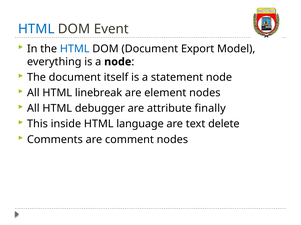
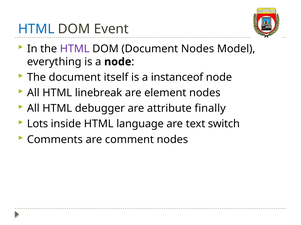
HTML at (75, 49) colour: blue -> purple
Document Export: Export -> Nodes
statement: statement -> instanceof
This: This -> Lots
delete: delete -> switch
